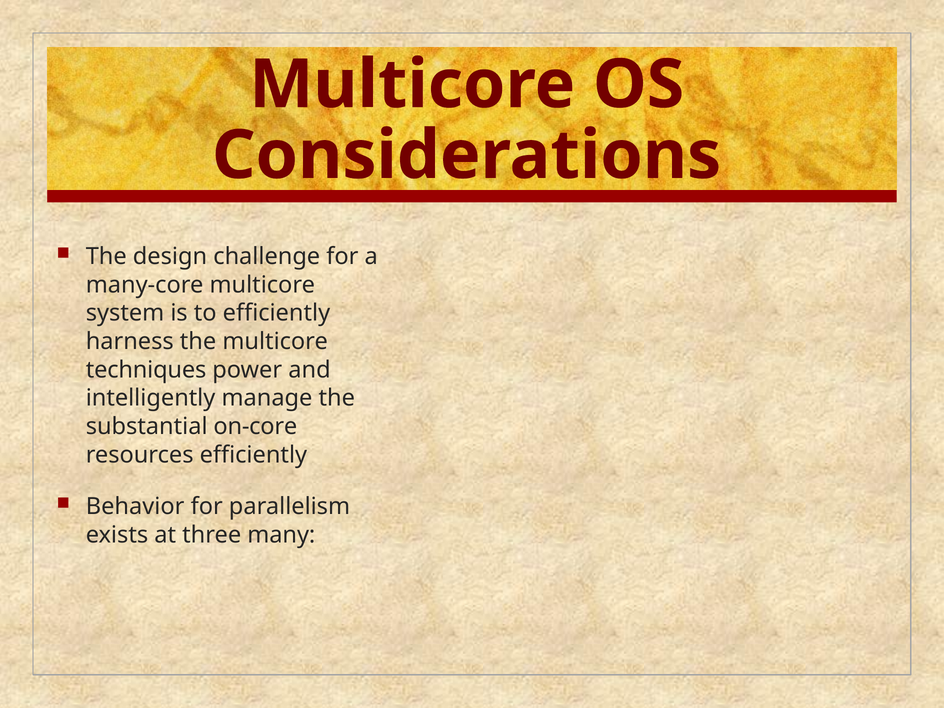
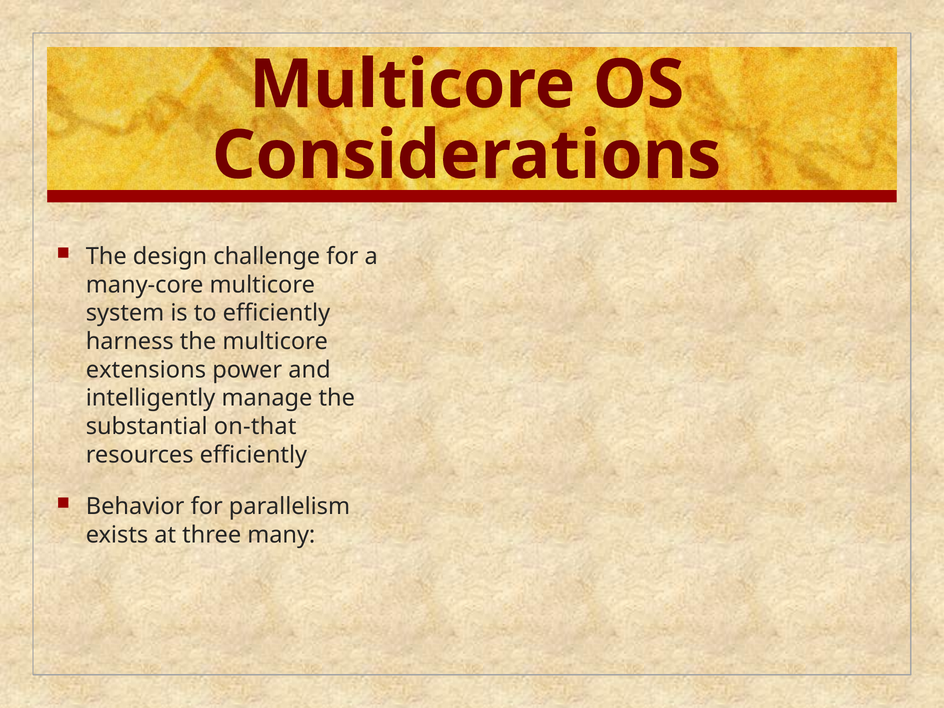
techniques: techniques -> extensions
on-core: on-core -> on-that
